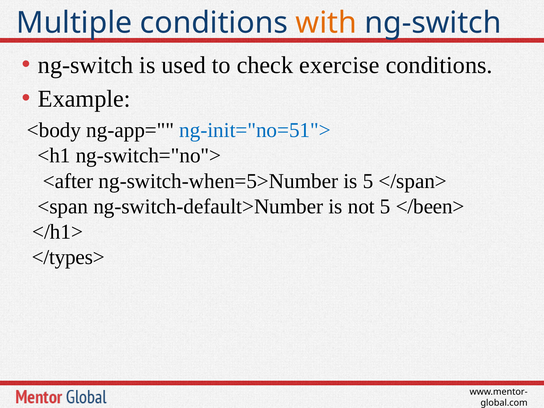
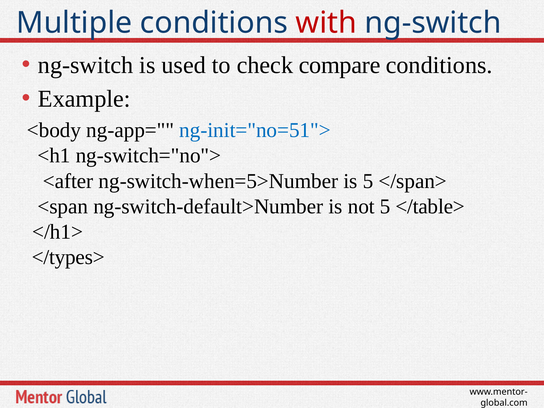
with colour: orange -> red
exercise: exercise -> compare
</been>: </been> -> </table>
